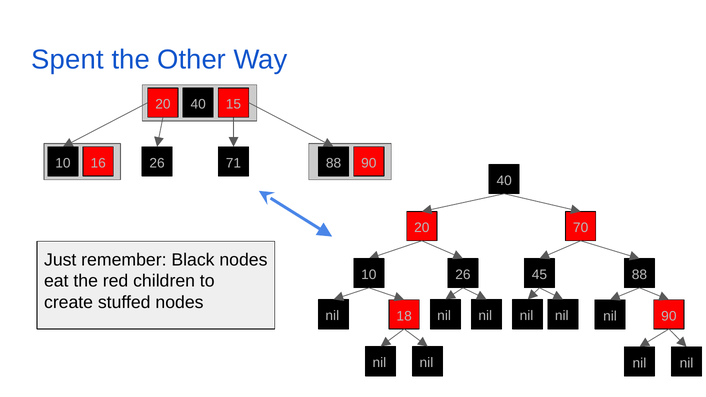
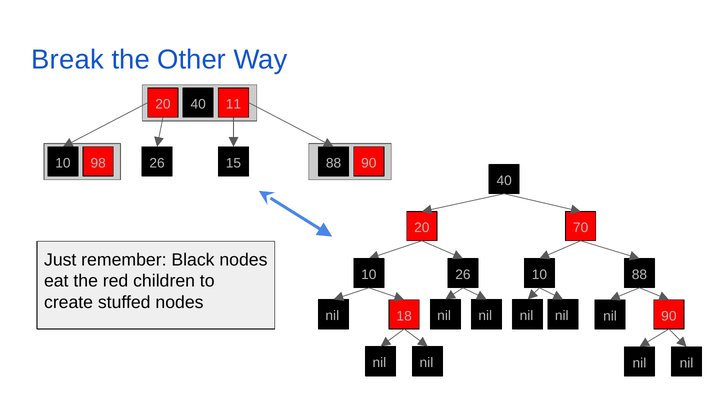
Spent: Spent -> Break
15: 15 -> 11
16: 16 -> 98
71: 71 -> 15
26 45: 45 -> 10
